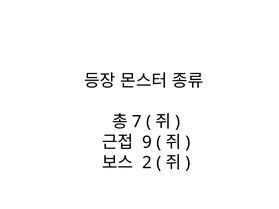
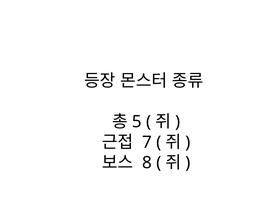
7: 7 -> 5
9: 9 -> 7
2: 2 -> 8
